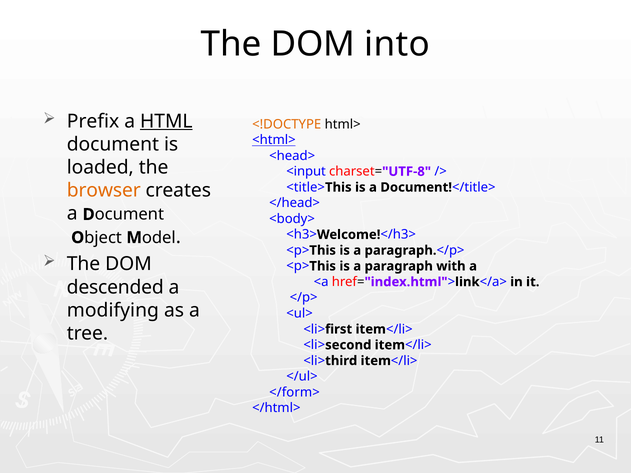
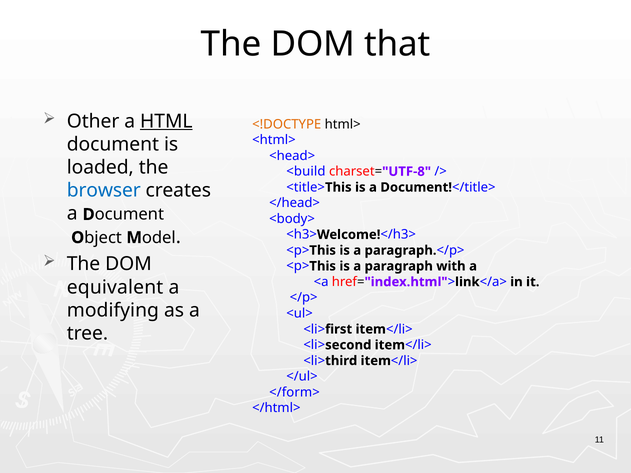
into: into -> that
Prefix: Prefix -> Other
<html> underline: present -> none
<input: <input -> <build
browser colour: orange -> blue
descended: descended -> equivalent
